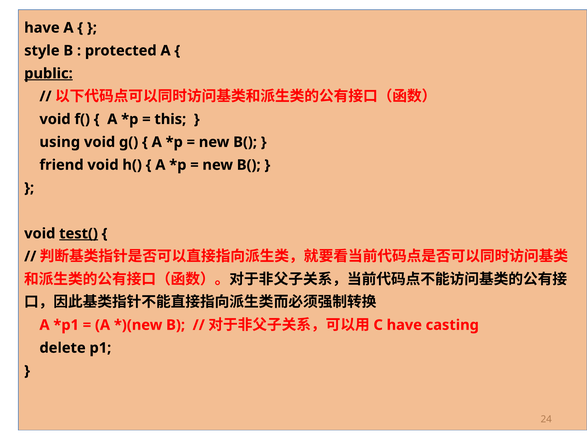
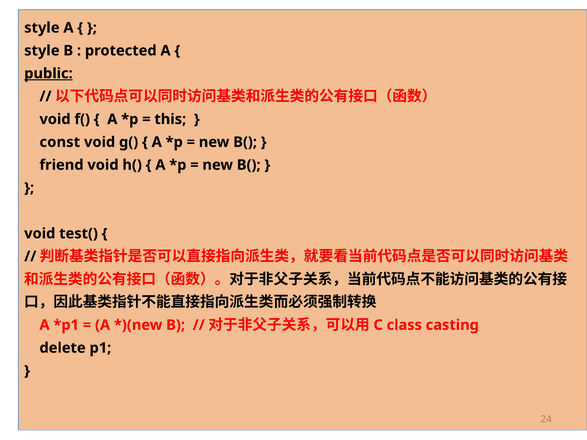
have at (42, 28): have -> style
using: using -> const
test( underline: present -> none
have at (404, 325): have -> class
